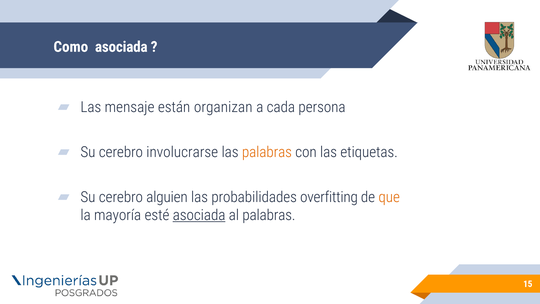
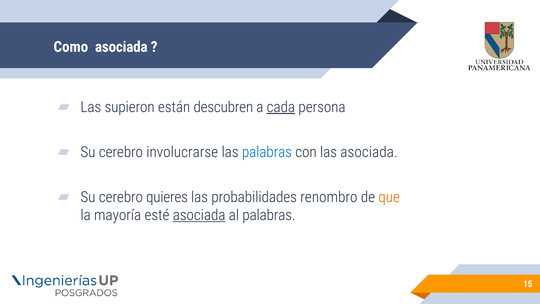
mensaje: mensaje -> supieron
organizan: organizan -> descubren
cada underline: none -> present
palabras at (267, 152) colour: orange -> blue
las etiquetas: etiquetas -> asociada
alguien: alguien -> quieres
overfitting: overfitting -> renombro
